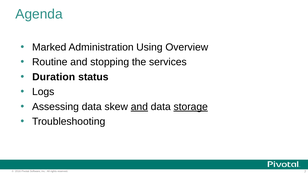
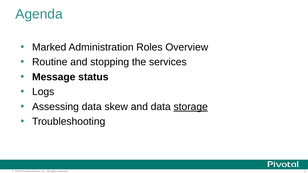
Using: Using -> Roles
Duration: Duration -> Message
and at (139, 107) underline: present -> none
